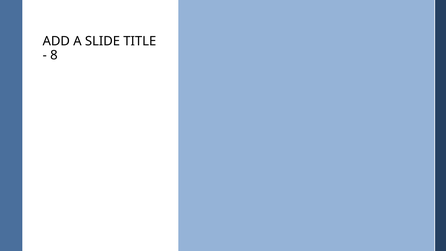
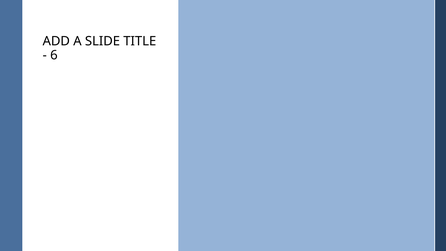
8: 8 -> 6
